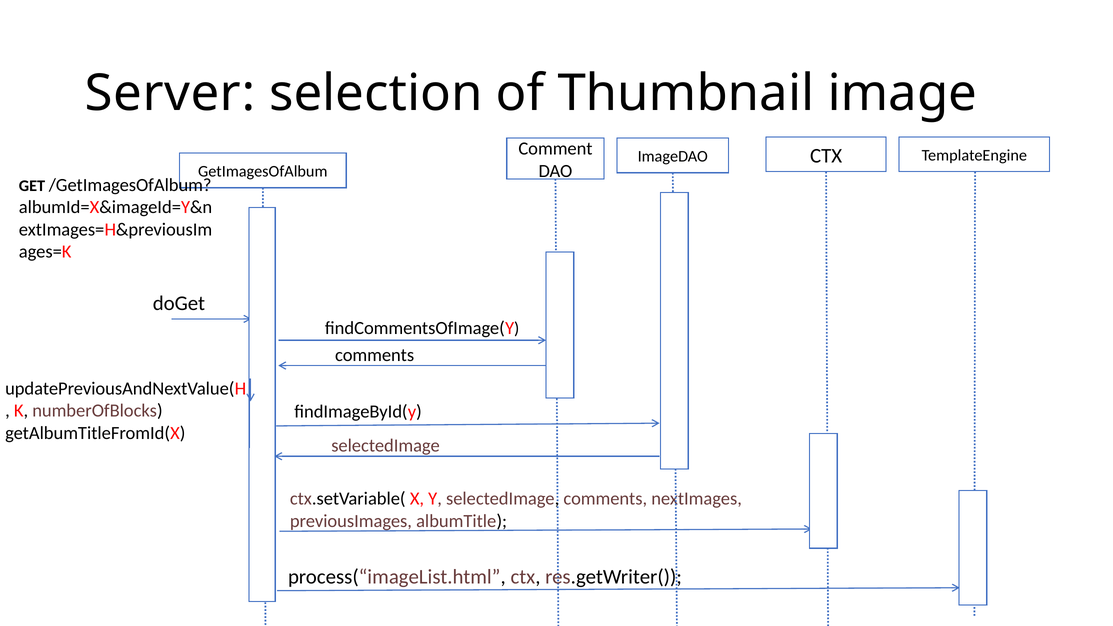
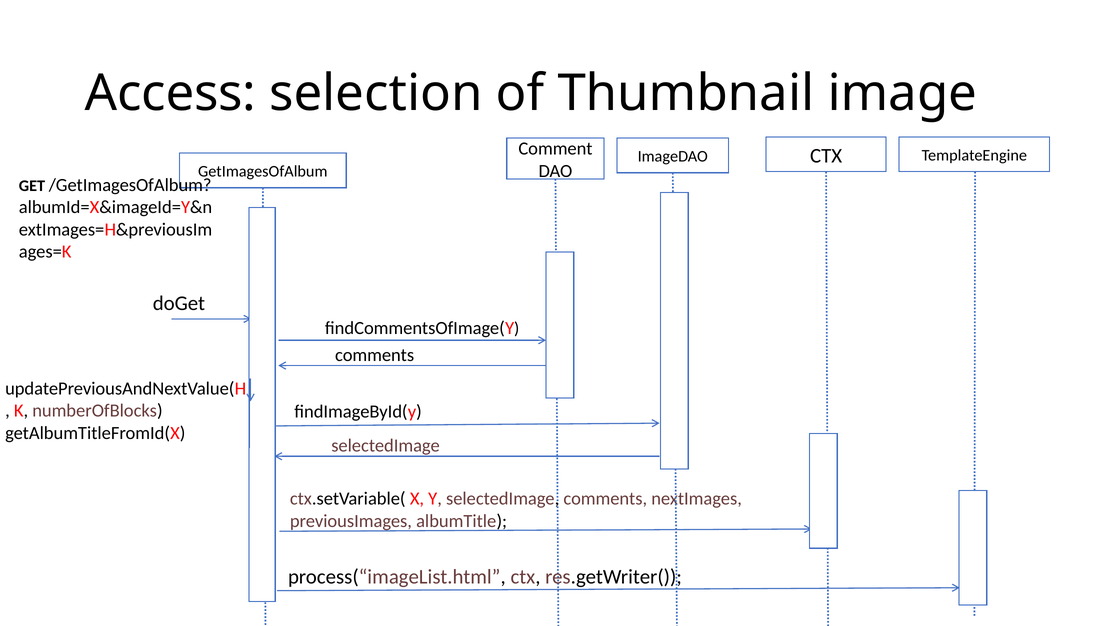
Server: Server -> Access
